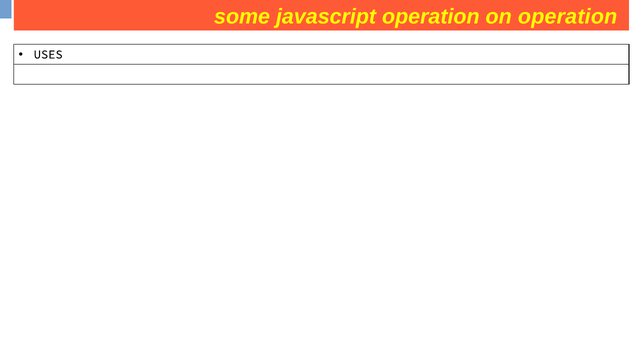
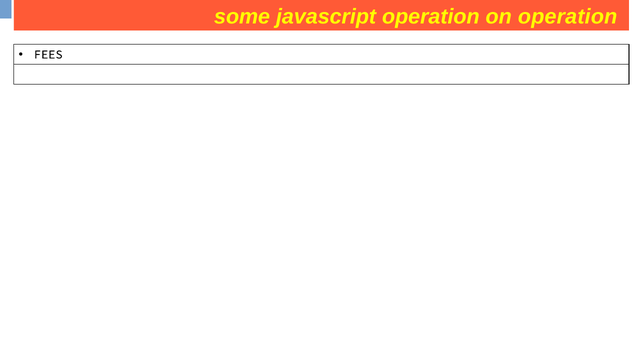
USES: USES -> FEES
